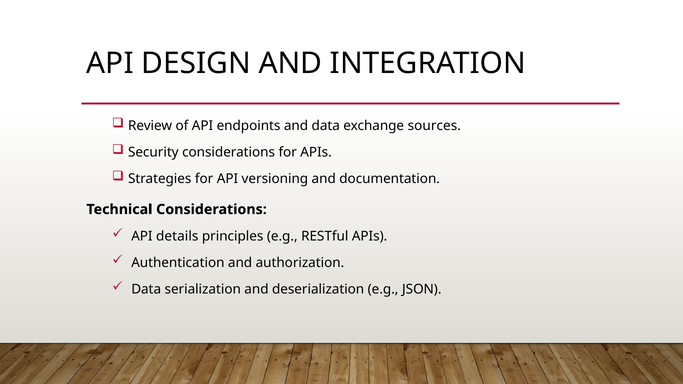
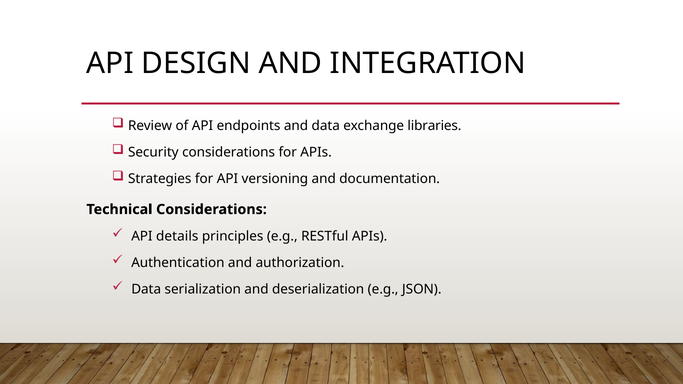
sources: sources -> libraries
